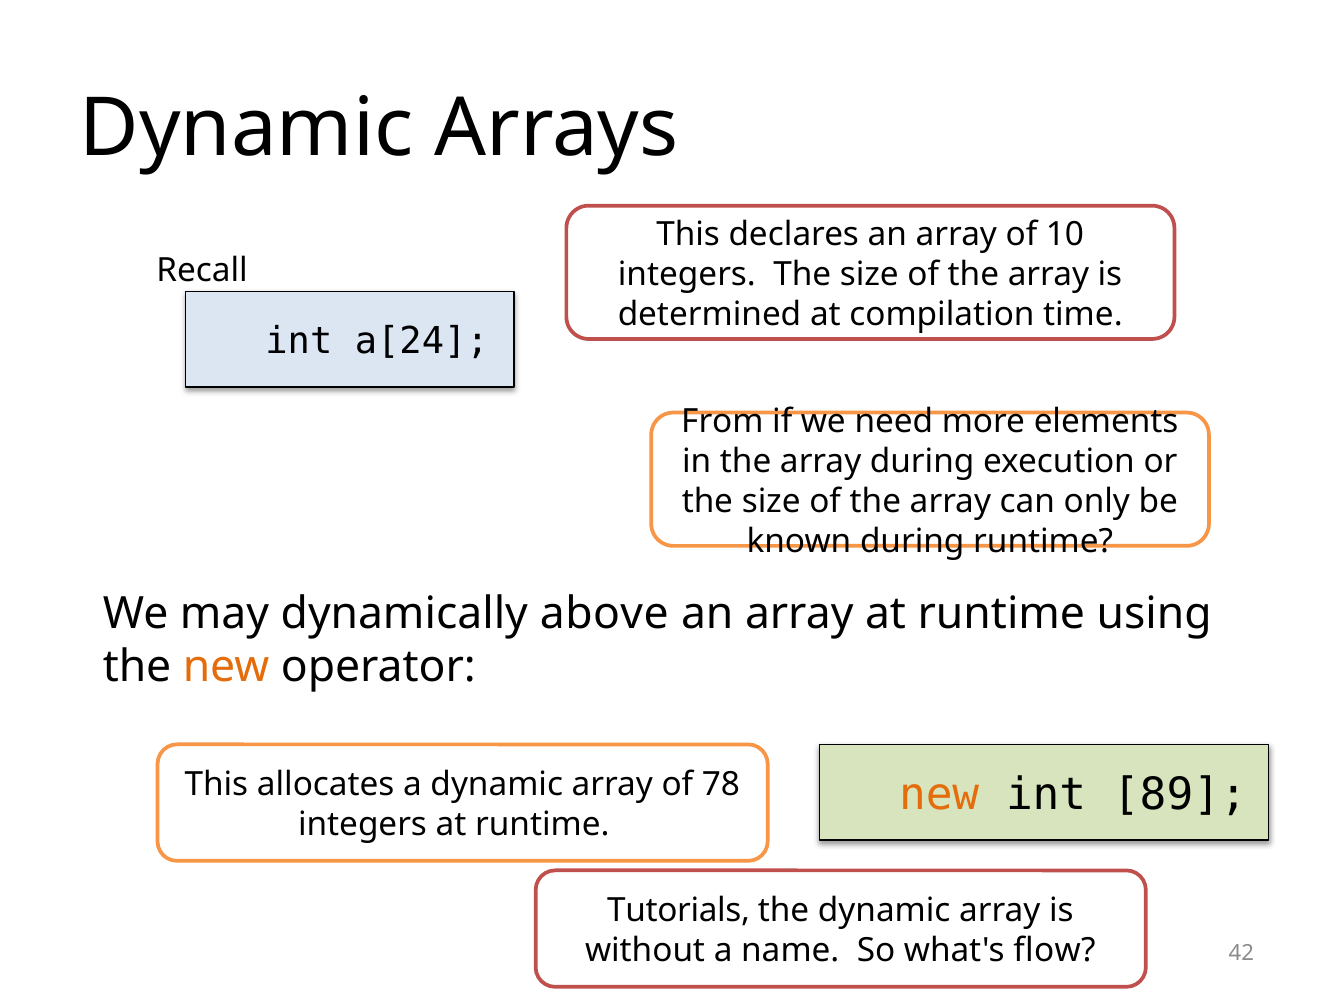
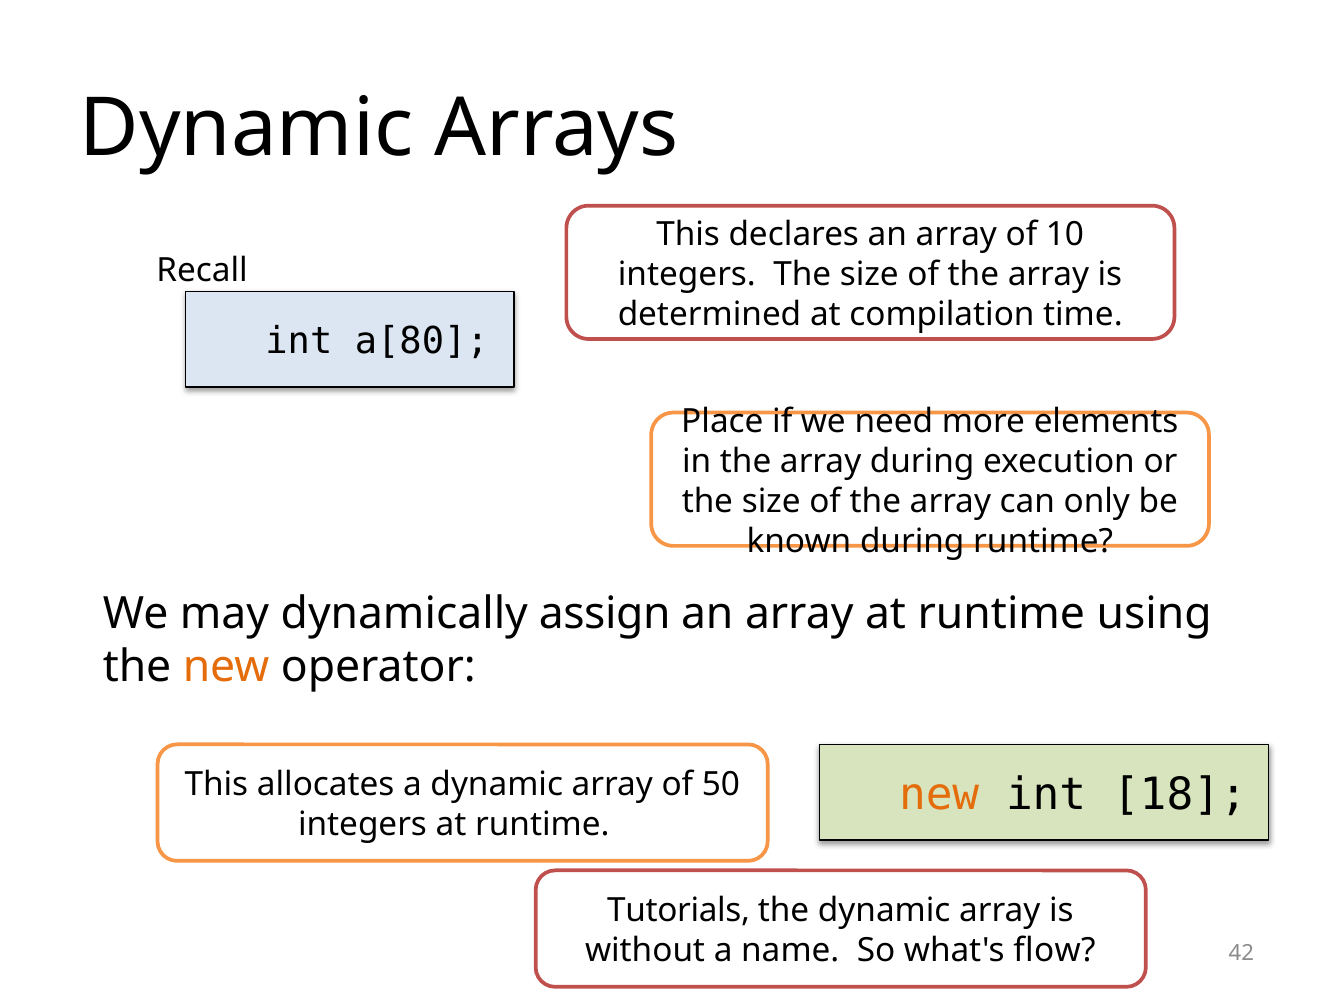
a[24: a[24 -> a[80
From: From -> Place
above: above -> assign
78: 78 -> 50
89: 89 -> 18
